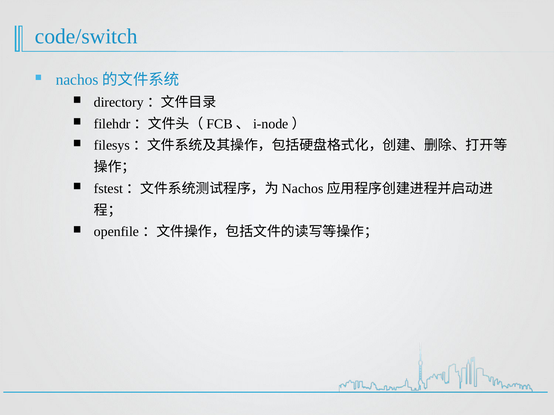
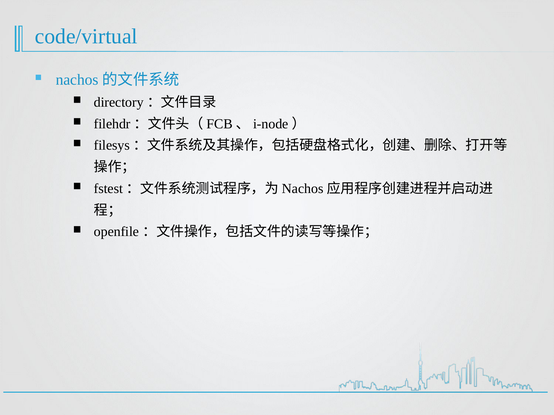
code/switch: code/switch -> code/virtual
